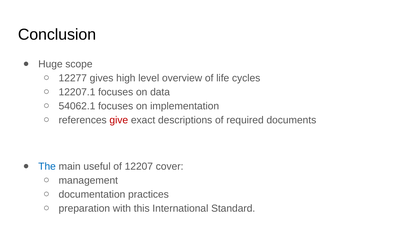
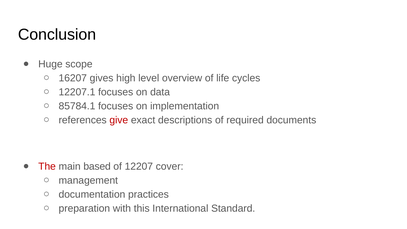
12277: 12277 -> 16207
54062.1: 54062.1 -> 85784.1
The colour: blue -> red
useful: useful -> based
